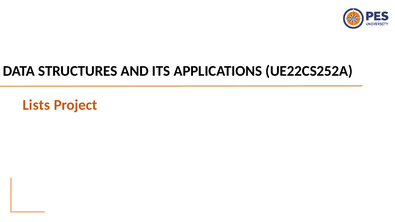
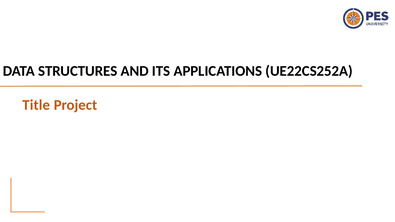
Lists: Lists -> Title
